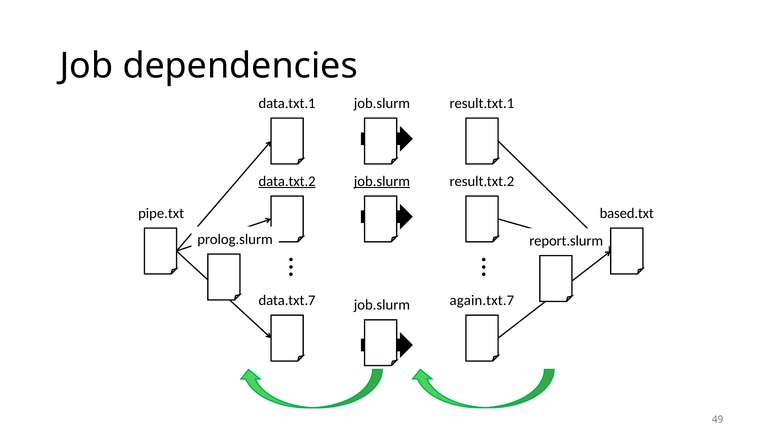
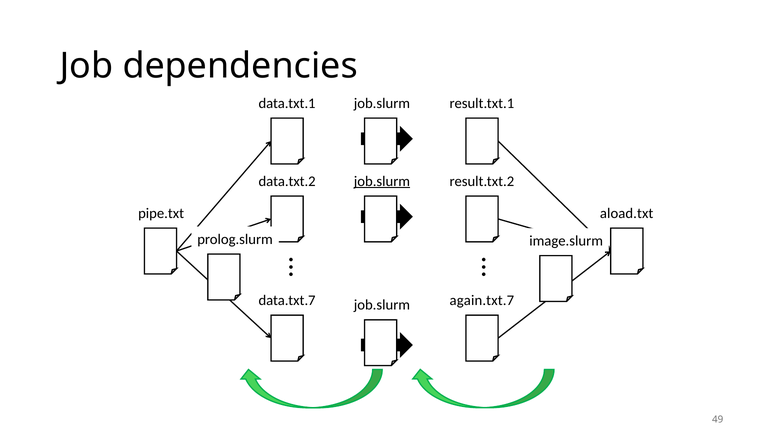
data.txt.2 underline: present -> none
based.txt: based.txt -> aload.txt
report.slurm: report.slurm -> image.slurm
